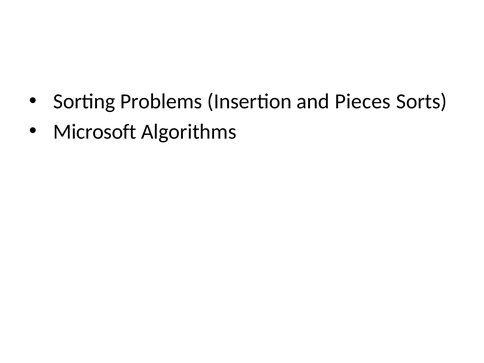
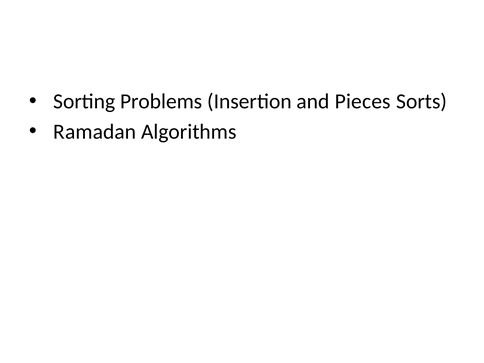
Microsoft: Microsoft -> Ramadan
